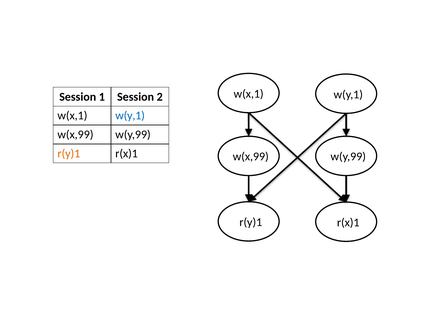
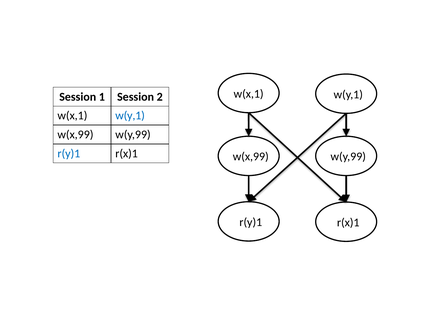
r(y)1 at (69, 153) colour: orange -> blue
